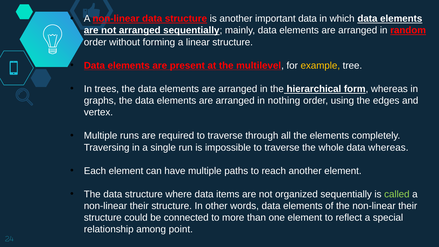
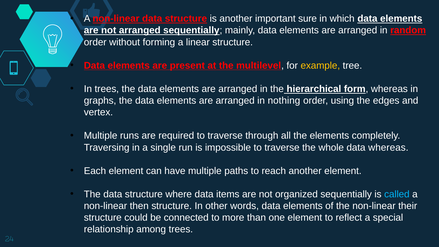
important data: data -> sure
called colour: light green -> light blue
their at (139, 206): their -> then
among point: point -> trees
